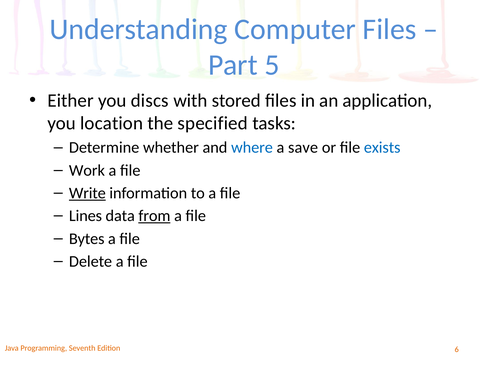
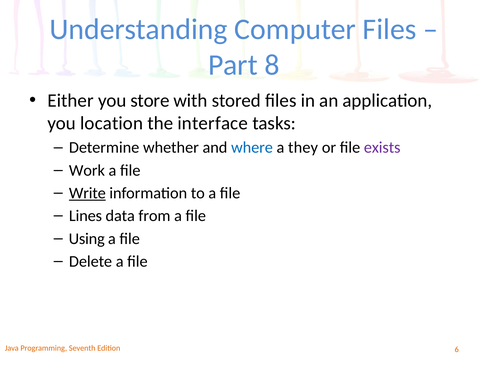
5: 5 -> 8
discs: discs -> store
specified: specified -> interface
save: save -> they
exists colour: blue -> purple
from underline: present -> none
Bytes: Bytes -> Using
